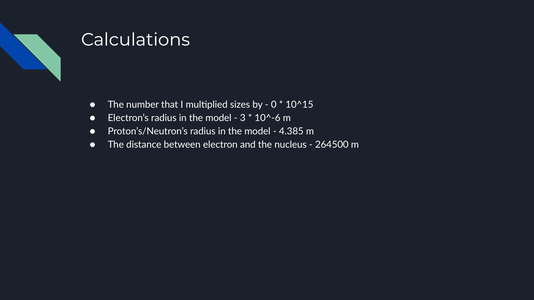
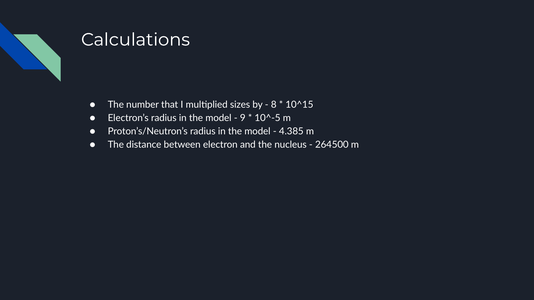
0: 0 -> 8
3: 3 -> 9
10^-6: 10^-6 -> 10^-5
